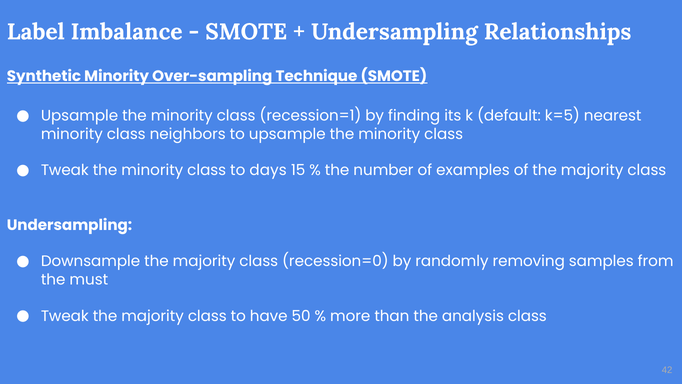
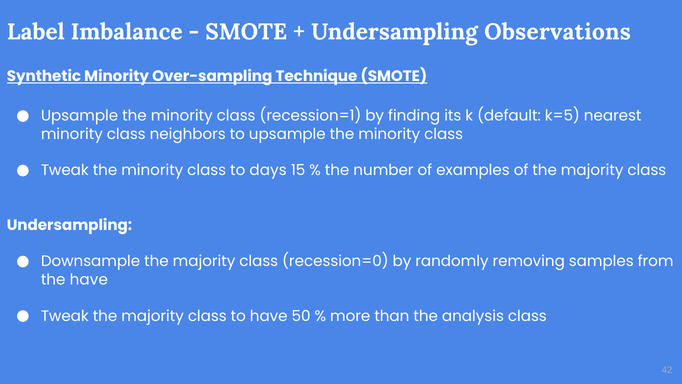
Relationships: Relationships -> Observations
the must: must -> have
